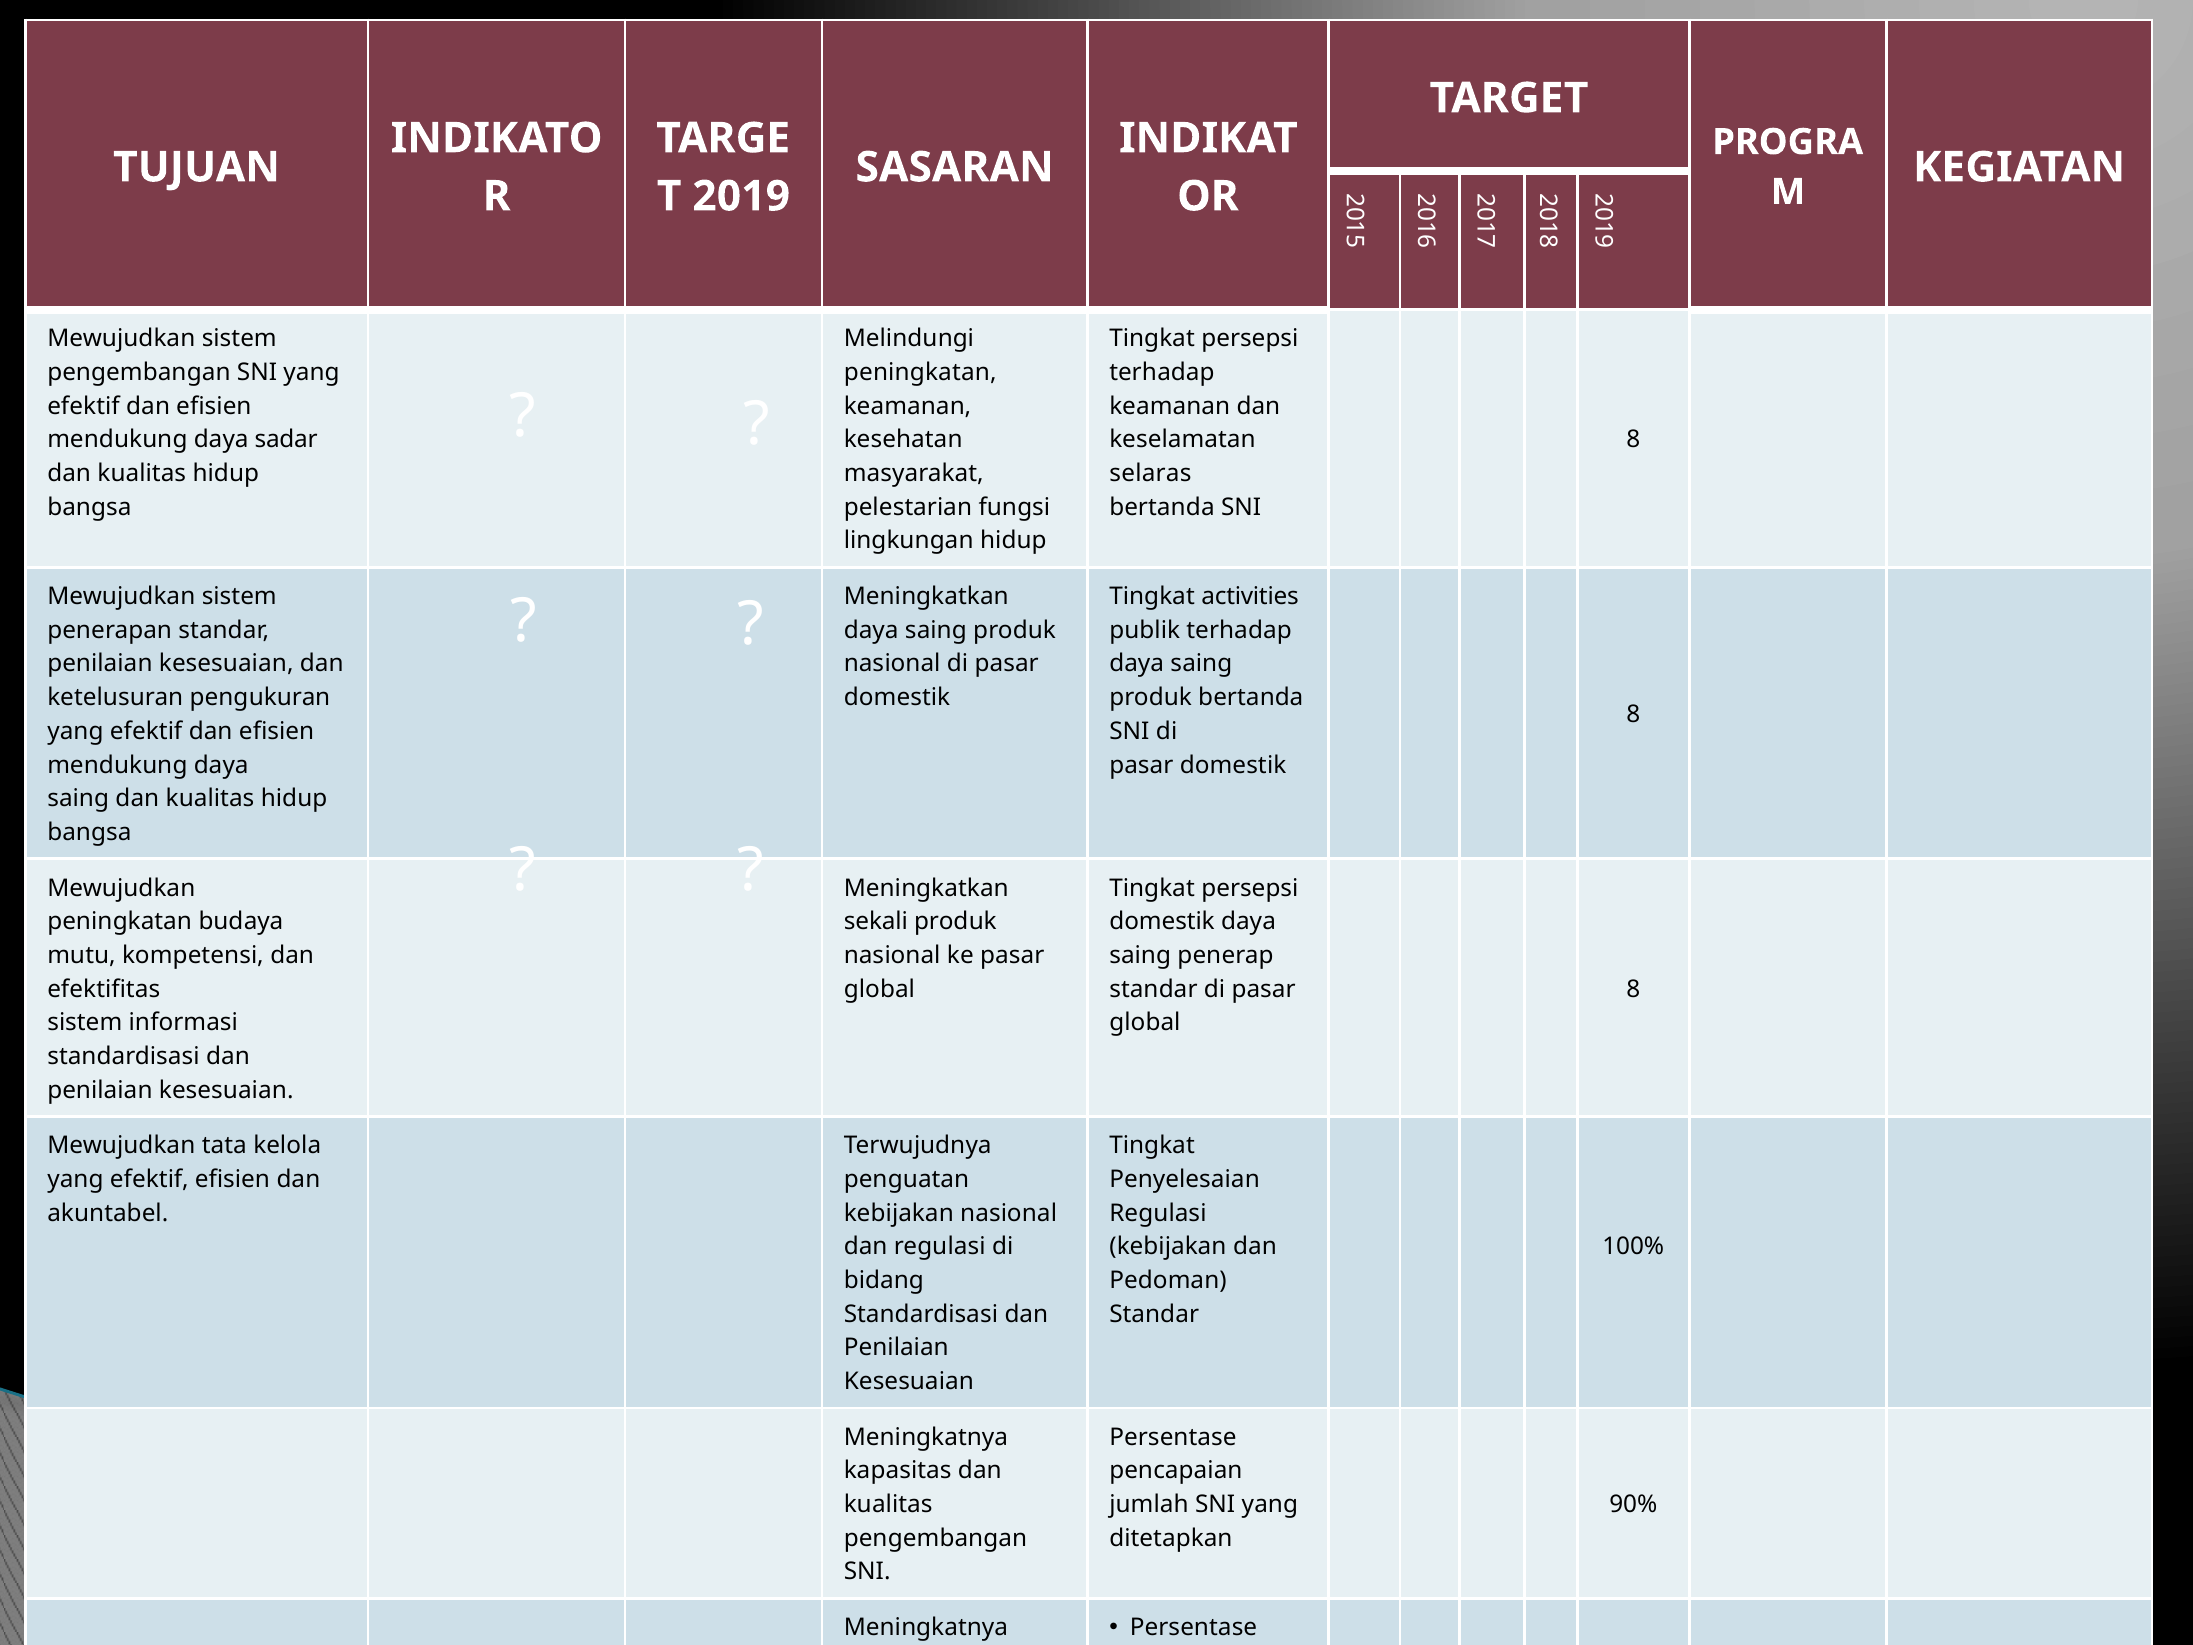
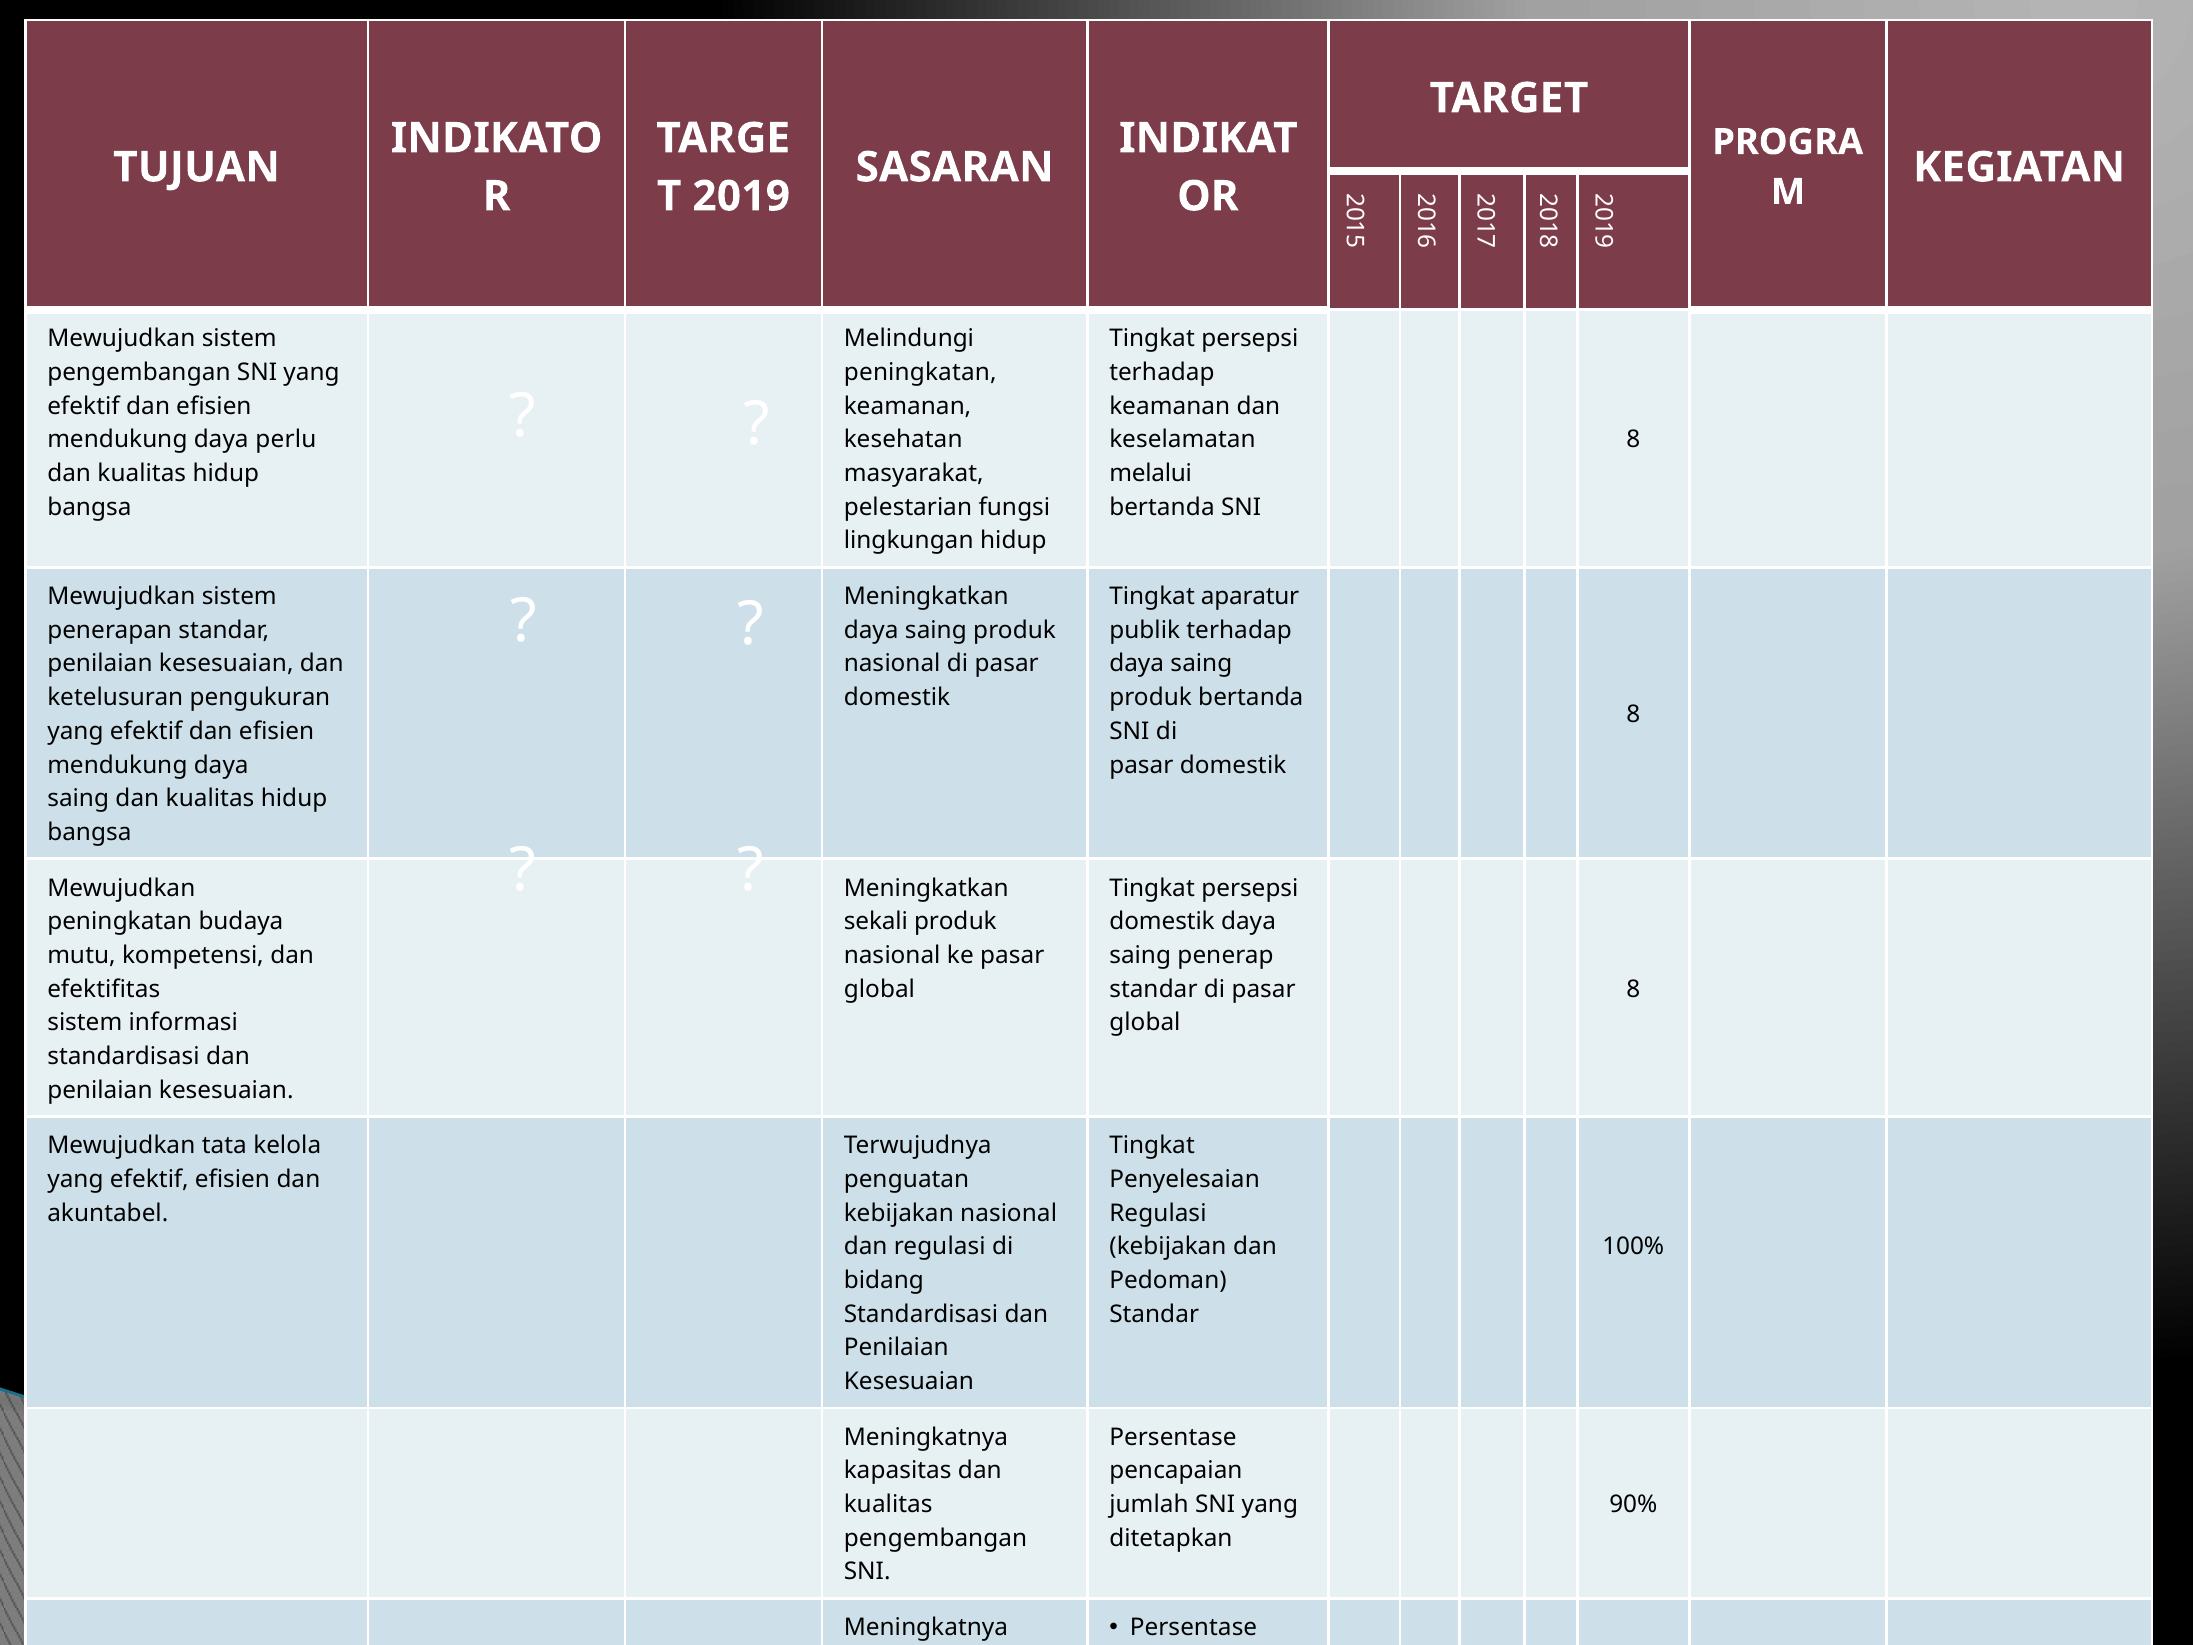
sadar: sadar -> perlu
selaras: selaras -> melalui
activities: activities -> aparatur
